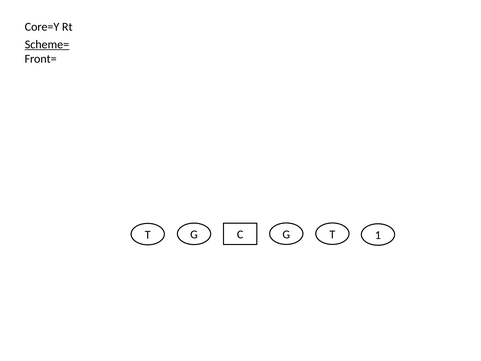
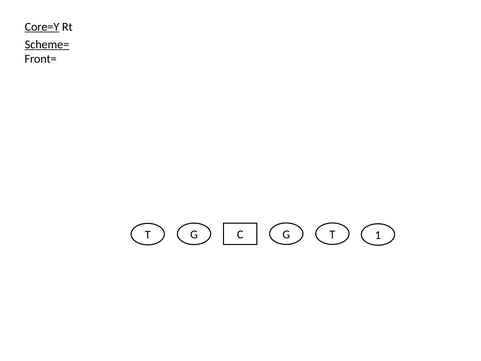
Core=Y underline: none -> present
